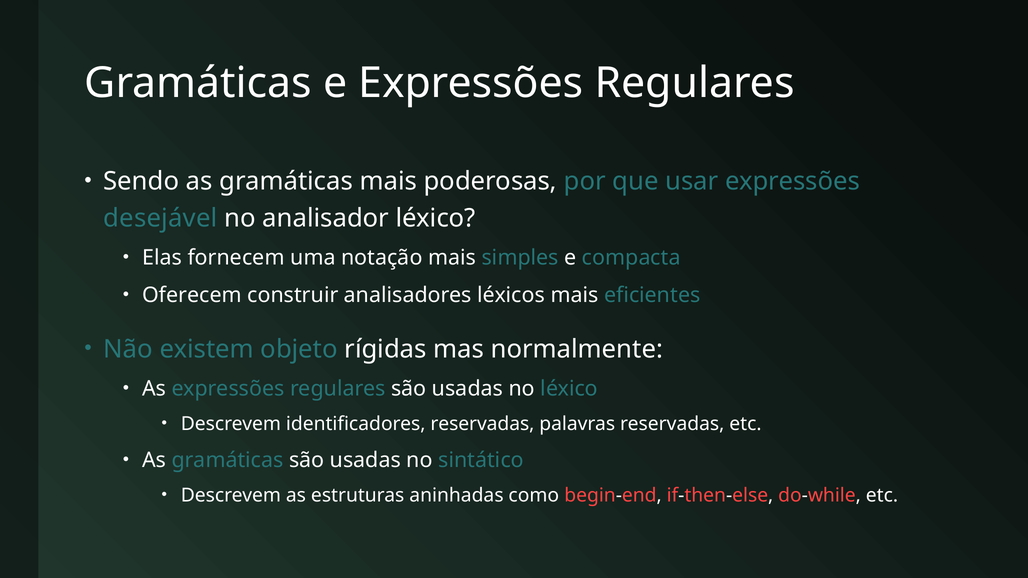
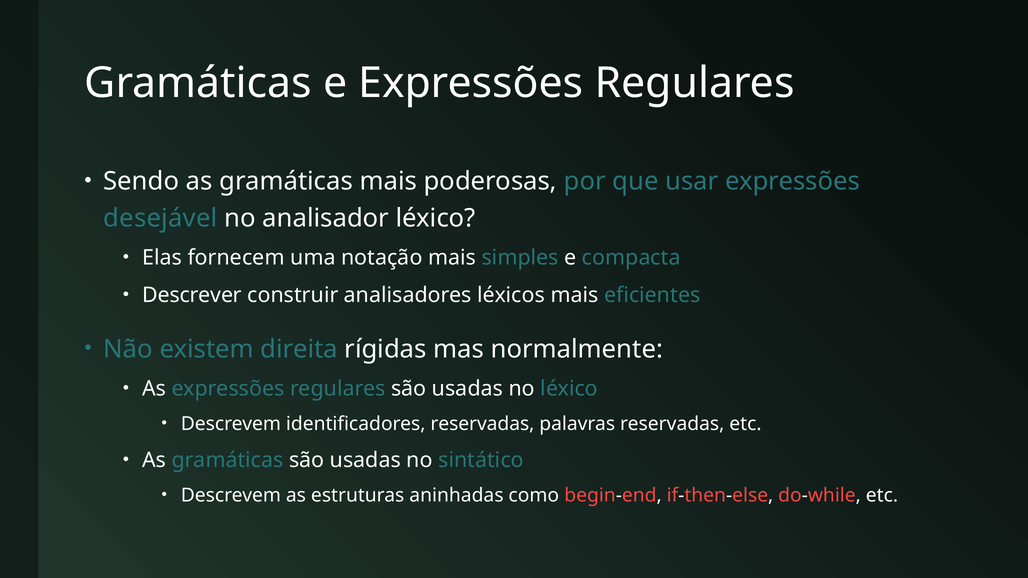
Oferecem: Oferecem -> Descrever
objeto: objeto -> direita
